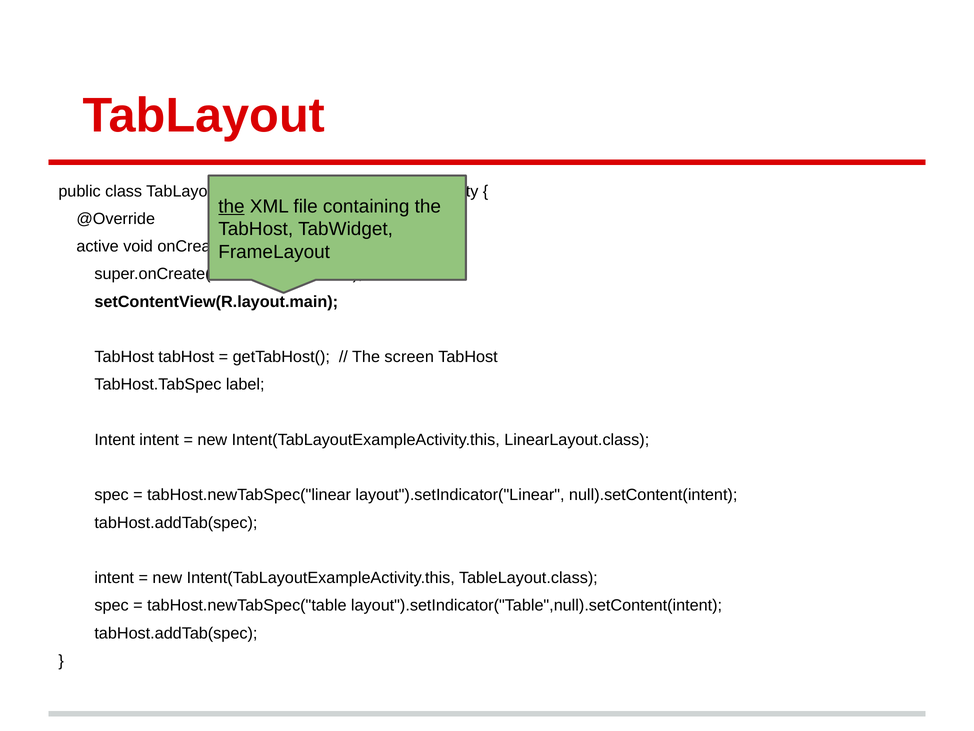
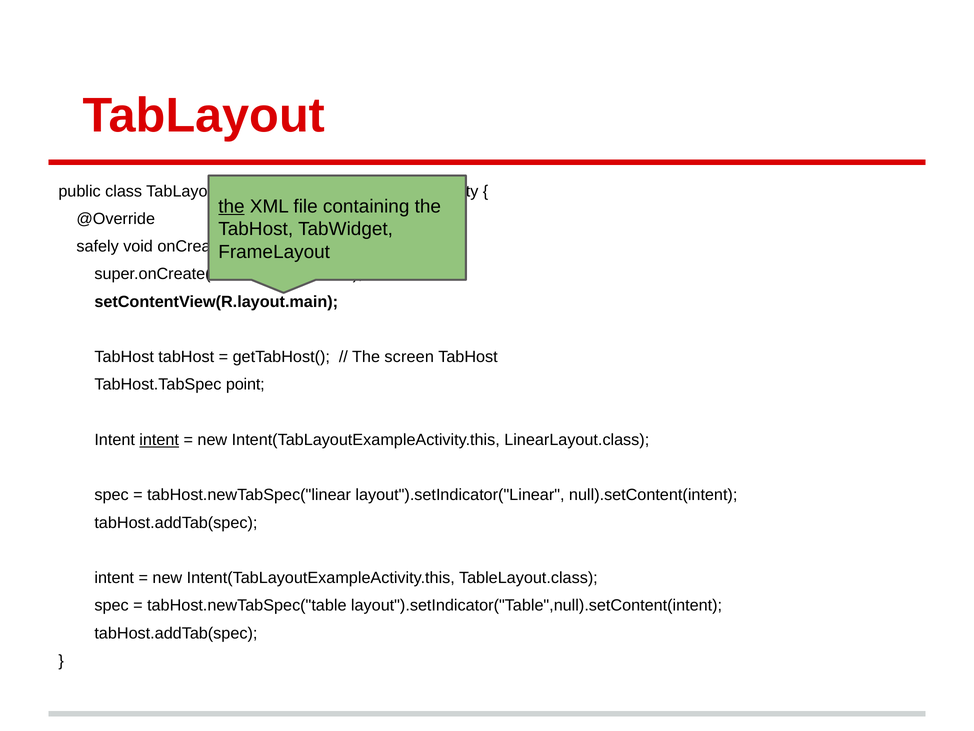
active: active -> safely
label: label -> point
intent at (159, 440) underline: none -> present
